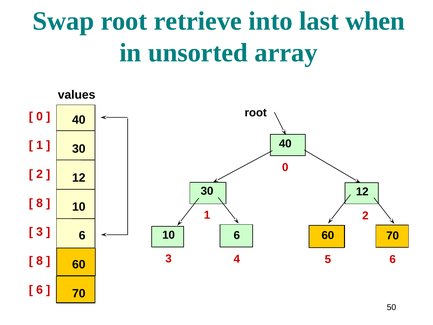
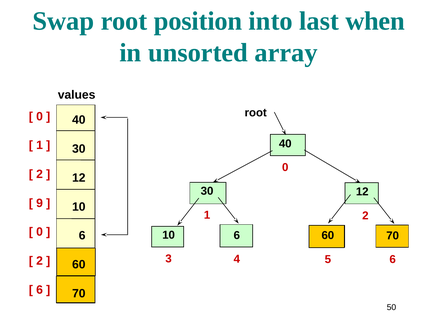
retrieve: retrieve -> position
8 at (40, 203): 8 -> 9
3 at (40, 232): 3 -> 0
8 at (40, 261): 8 -> 2
